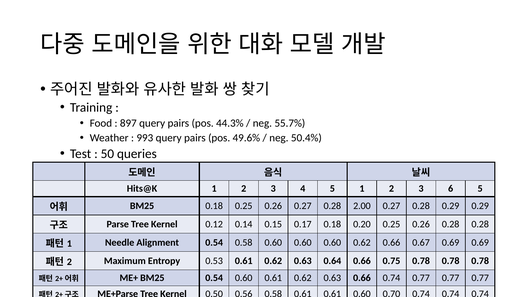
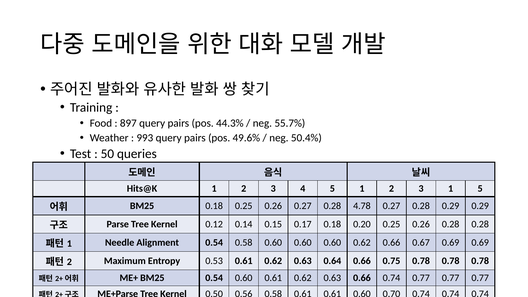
3 6: 6 -> 1
2.00: 2.00 -> 4.78
